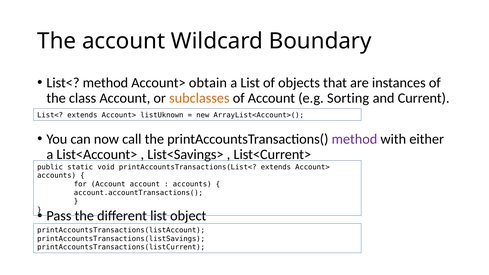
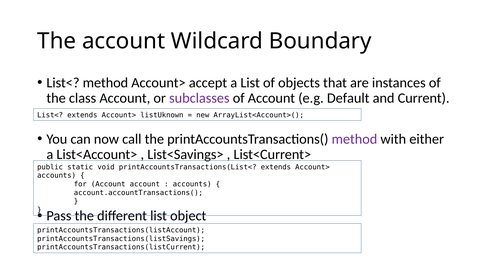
obtain: obtain -> accept
subclasses colour: orange -> purple
Sorting: Sorting -> Default
